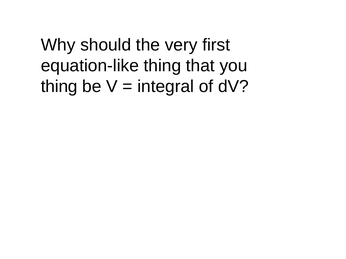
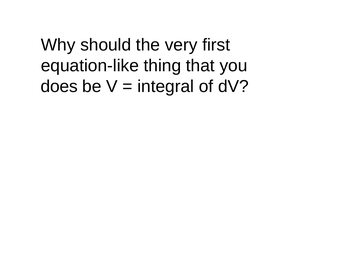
thing at (59, 87): thing -> does
